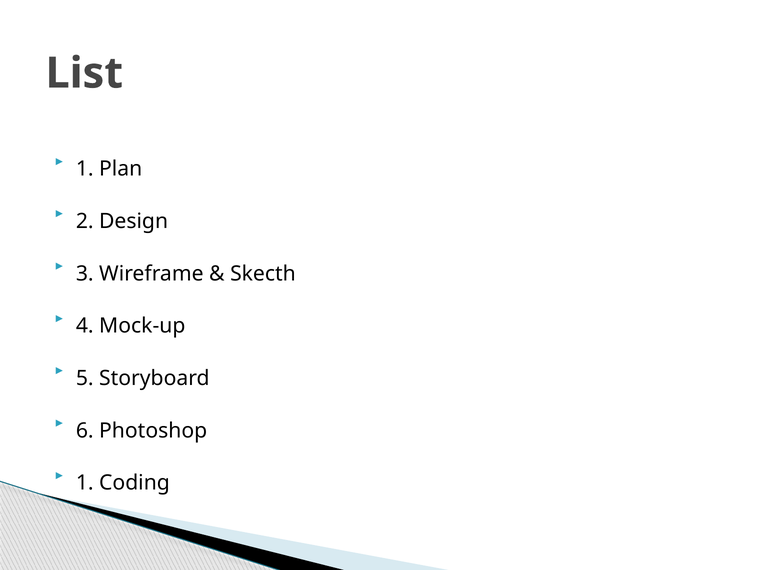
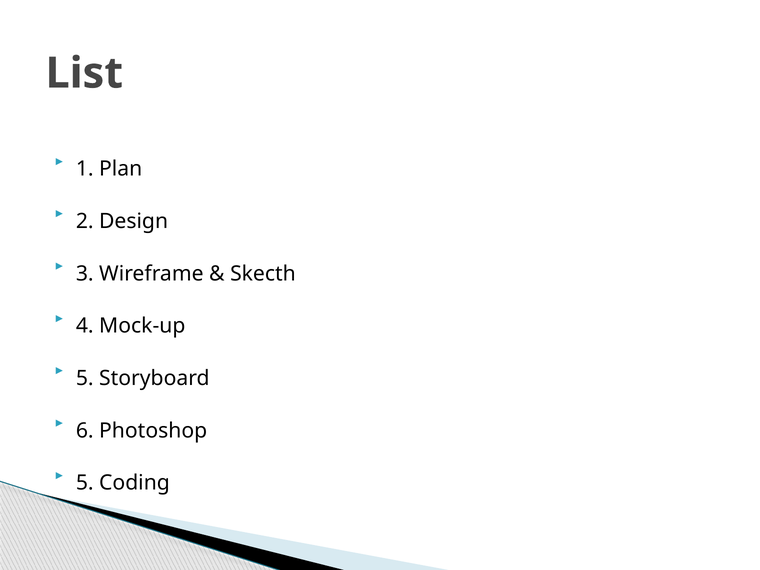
1 at (85, 483): 1 -> 5
